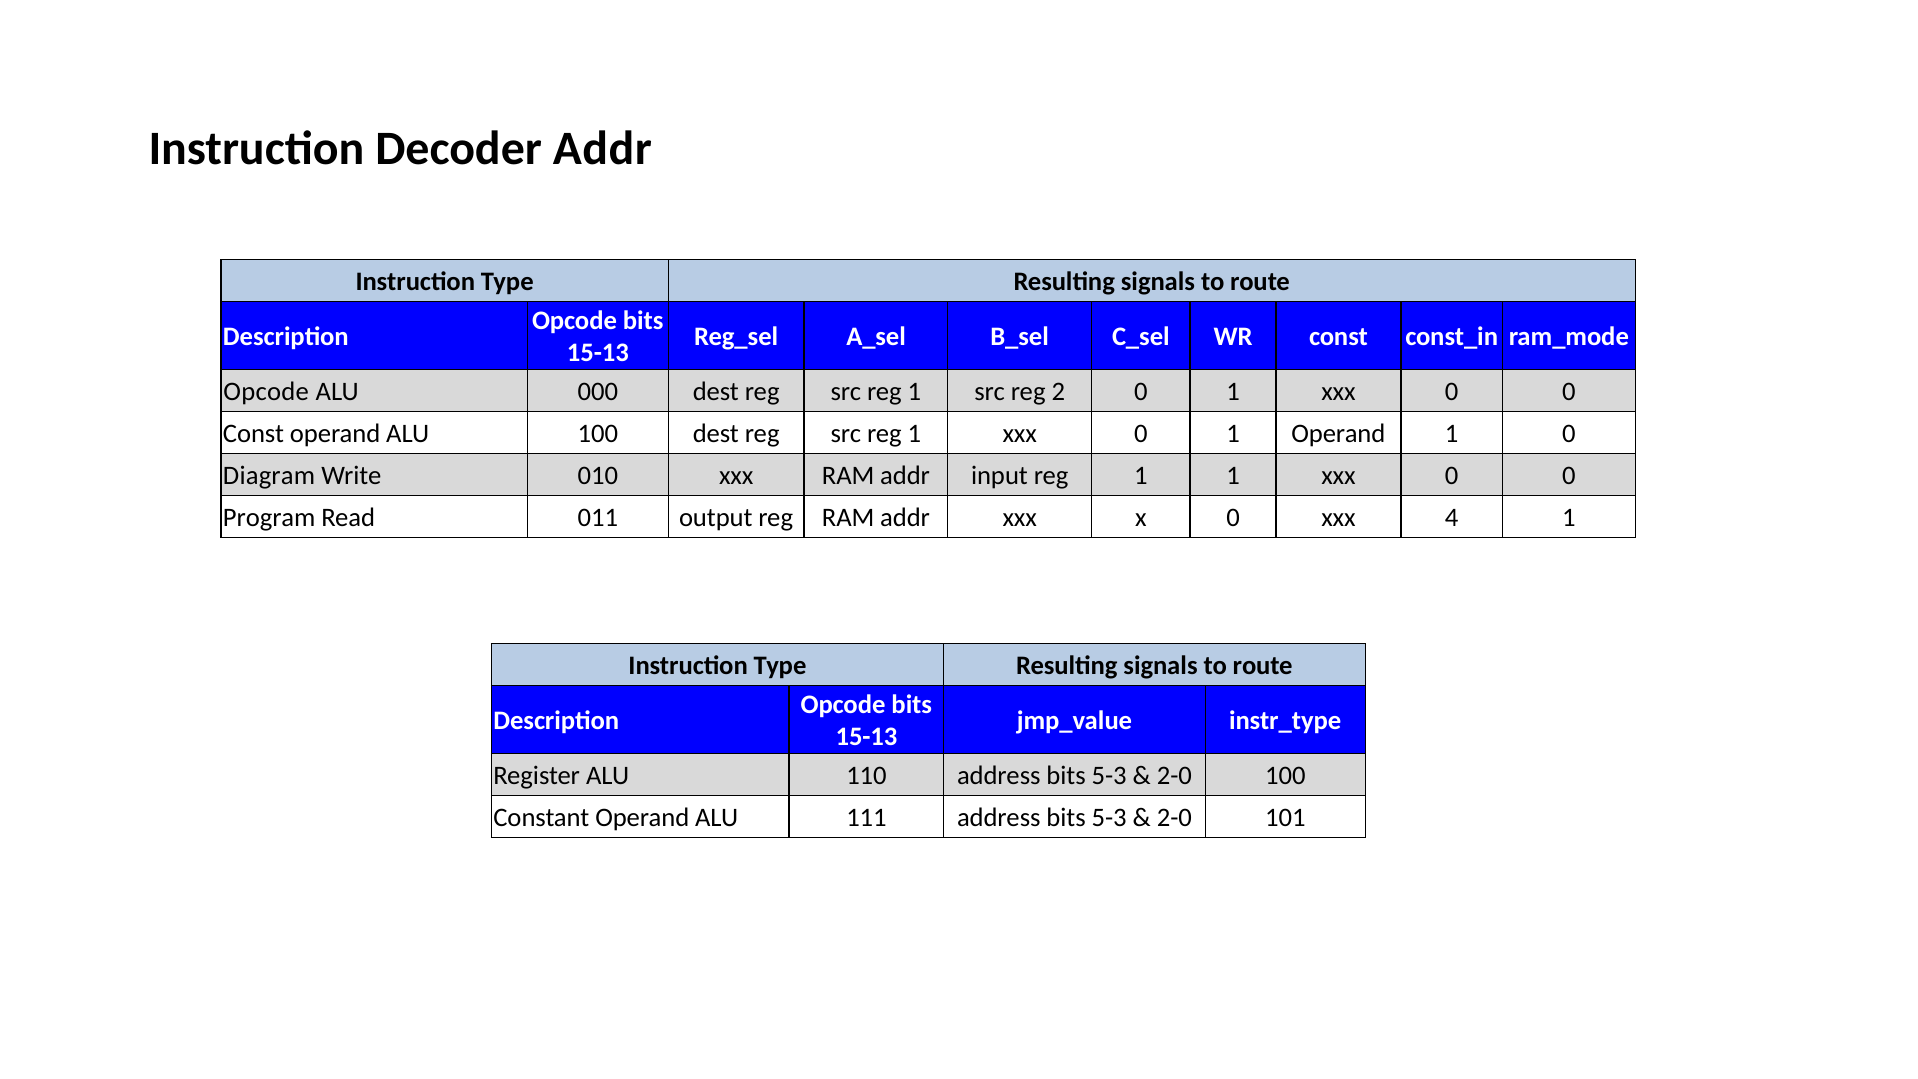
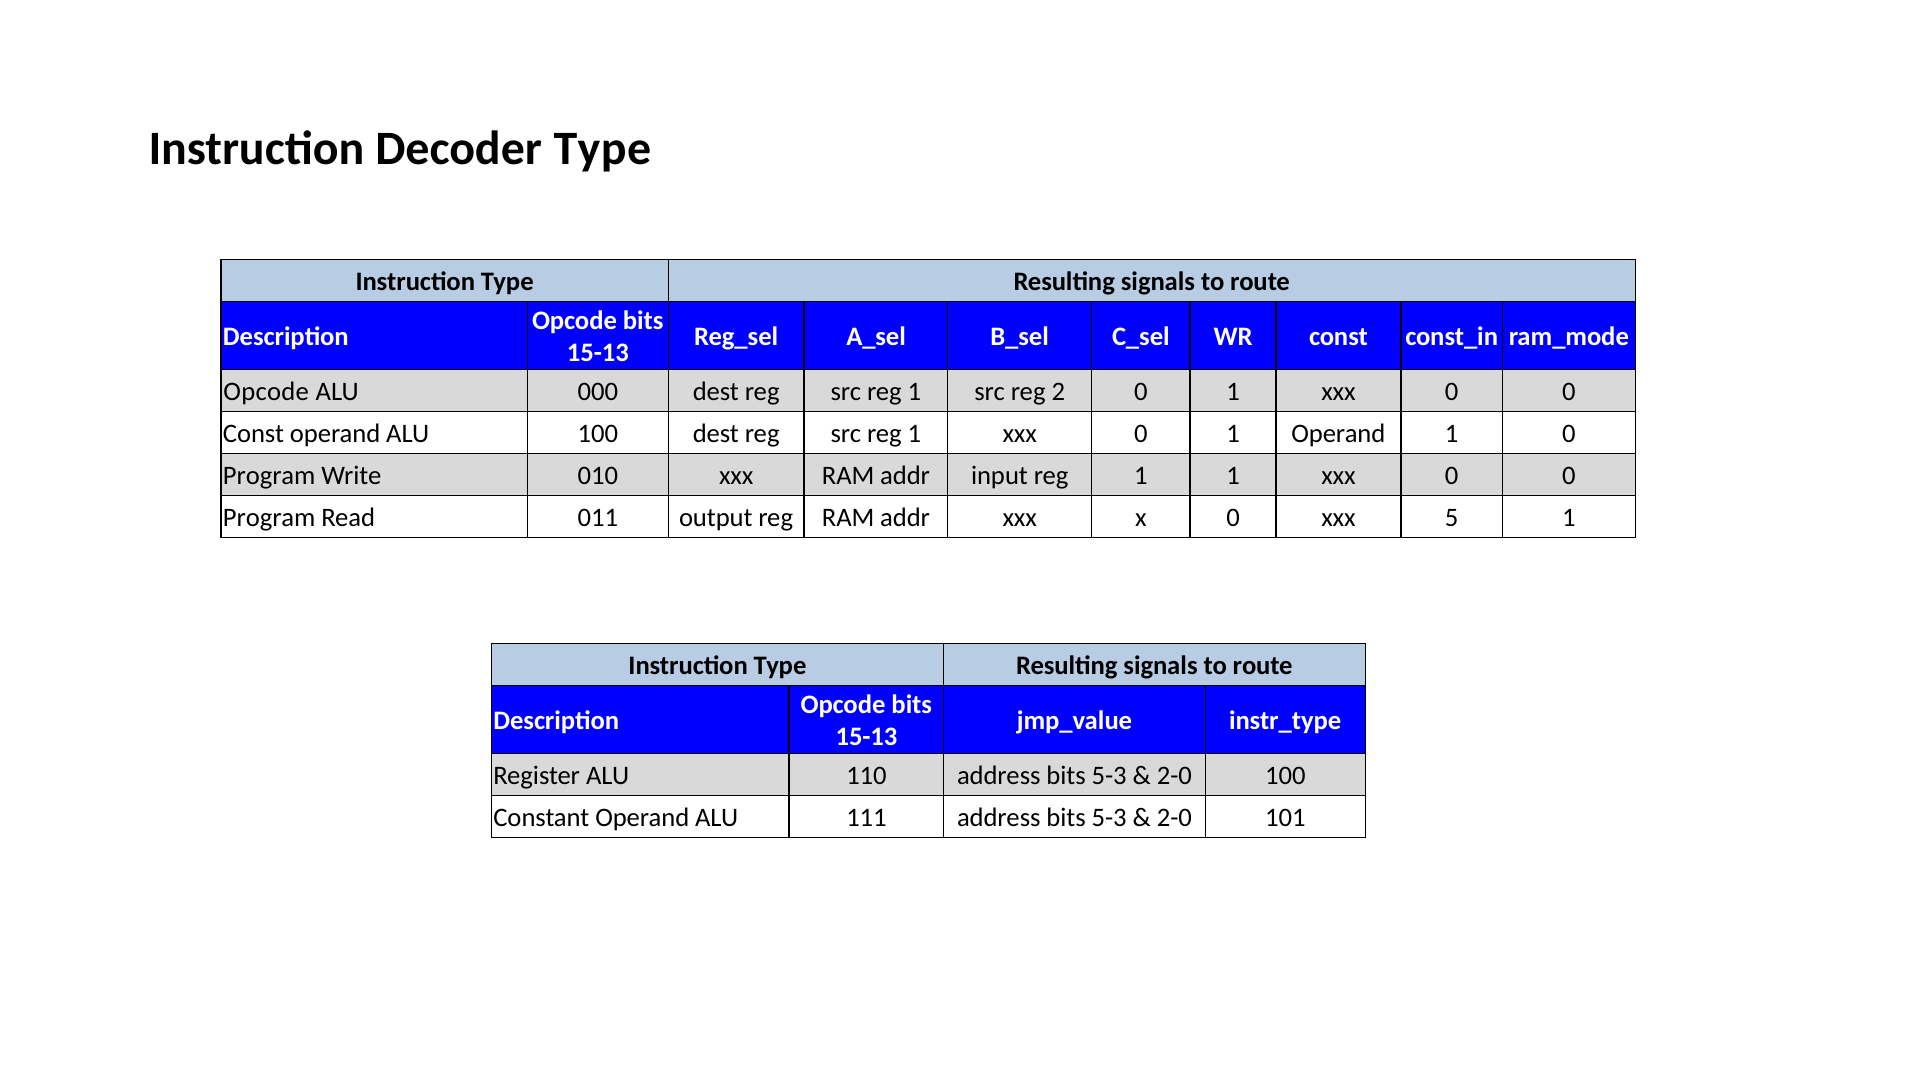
Decoder Addr: Addr -> Type
Diagram at (269, 476): Diagram -> Program
4: 4 -> 5
